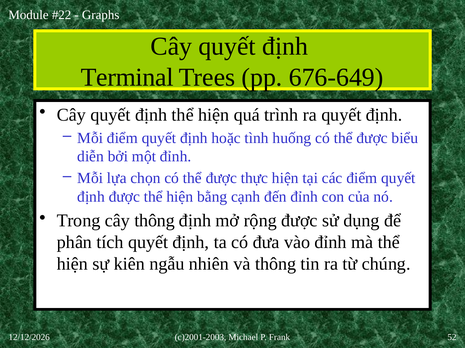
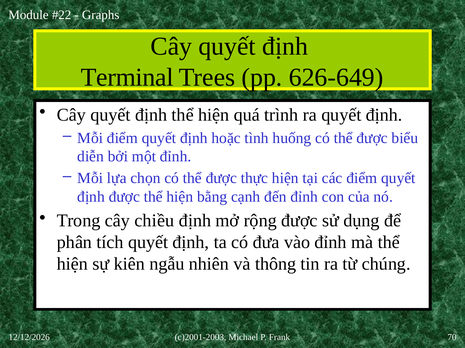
676-649: 676-649 -> 626-649
cây thông: thông -> chiều
52: 52 -> 70
